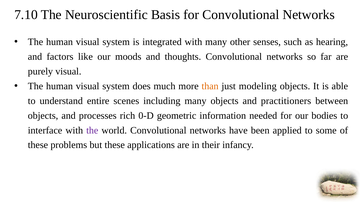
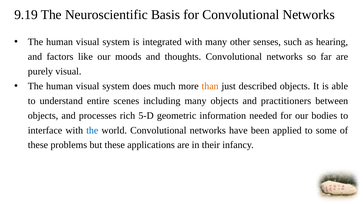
7.10: 7.10 -> 9.19
modeling: modeling -> described
0-D: 0-D -> 5-D
the at (92, 130) colour: purple -> blue
